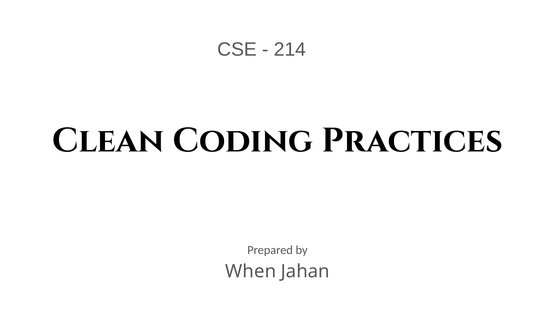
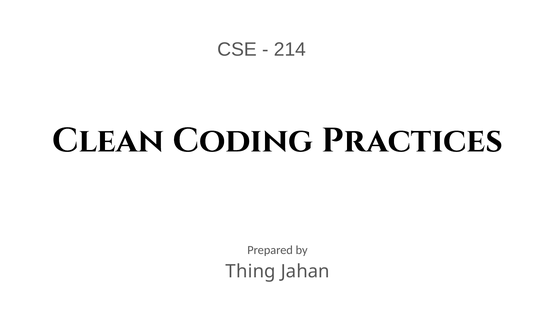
When: When -> Thing
